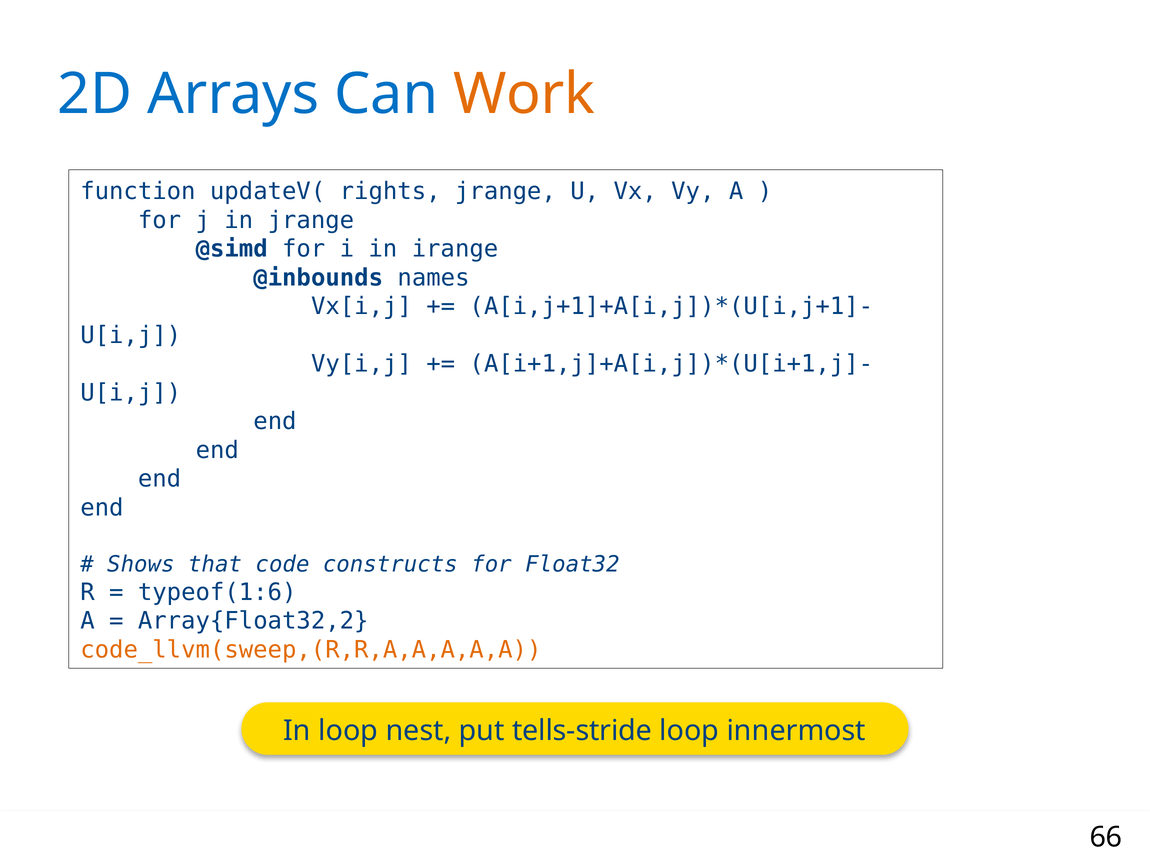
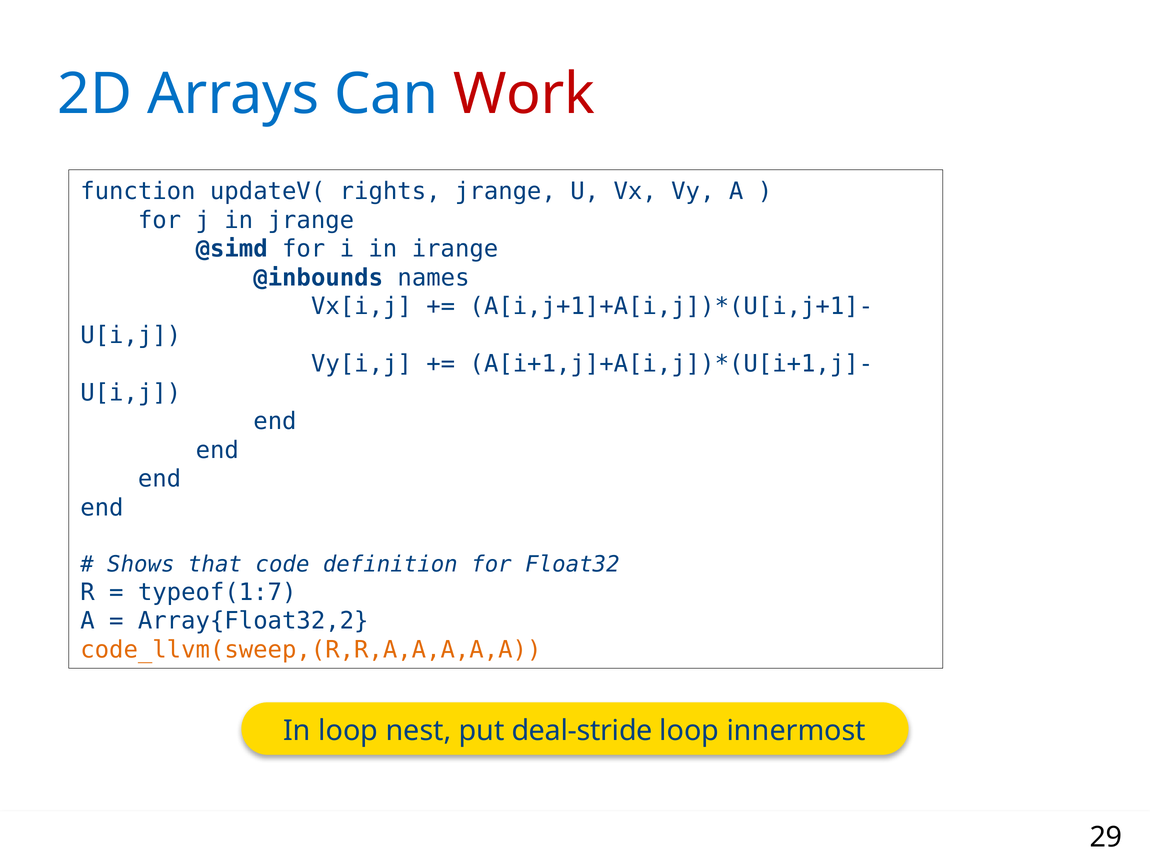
Work colour: orange -> red
constructs: constructs -> definition
typeof(1:6: typeof(1:6 -> typeof(1:7
tells-stride: tells-stride -> deal-stride
66: 66 -> 29
